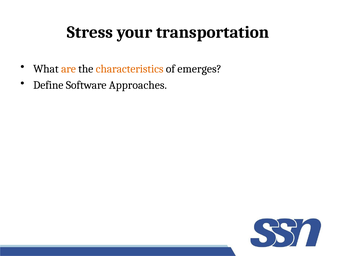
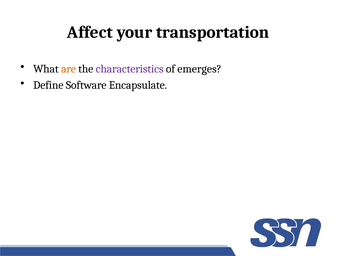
Stress: Stress -> Affect
characteristics colour: orange -> purple
Approaches: Approaches -> Encapsulate
